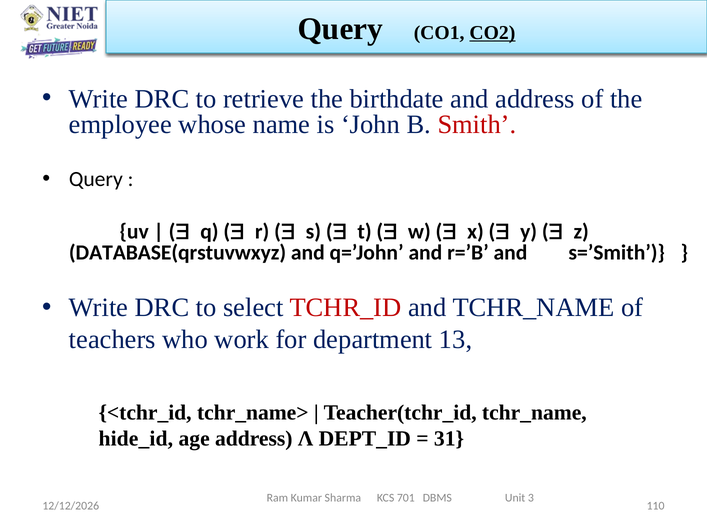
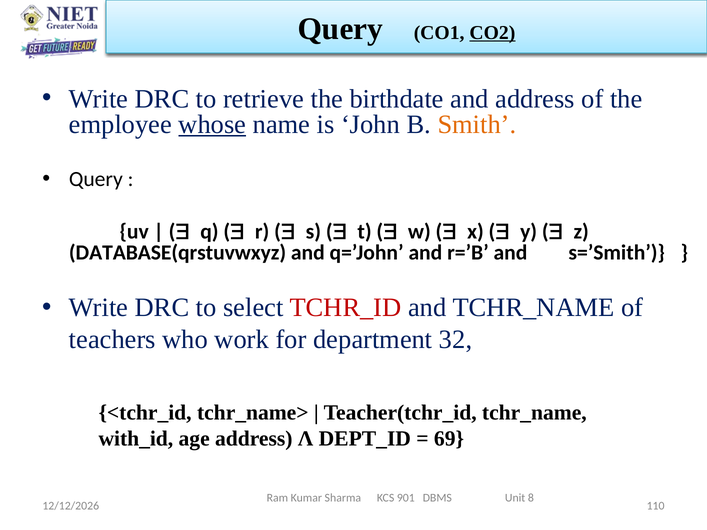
whose underline: none -> present
Smith colour: red -> orange
13: 13 -> 32
hide_id: hide_id -> with_id
31: 31 -> 69
701: 701 -> 901
3: 3 -> 8
